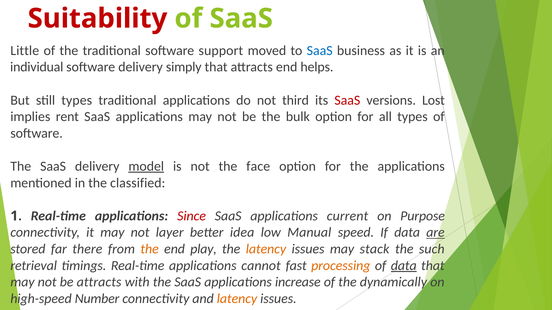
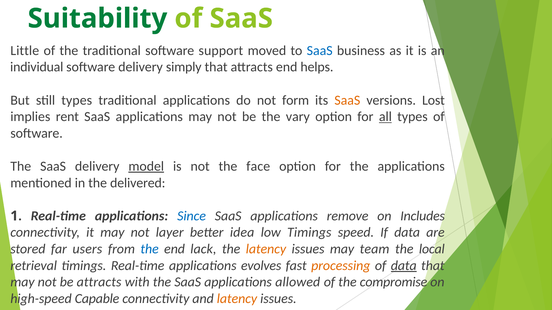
Suitability colour: red -> green
third: third -> form
SaaS at (347, 100) colour: red -> orange
bulk: bulk -> vary
all underline: none -> present
classified: classified -> delivered
Since colour: red -> blue
current: current -> remove
Purpose: Purpose -> Includes
low Manual: Manual -> Timings
are underline: present -> none
there: there -> users
the at (150, 249) colour: orange -> blue
play: play -> lack
stack: stack -> team
such: such -> local
cannot: cannot -> evolves
increase: increase -> allowed
dynamically: dynamically -> compromise
Number: Number -> Capable
